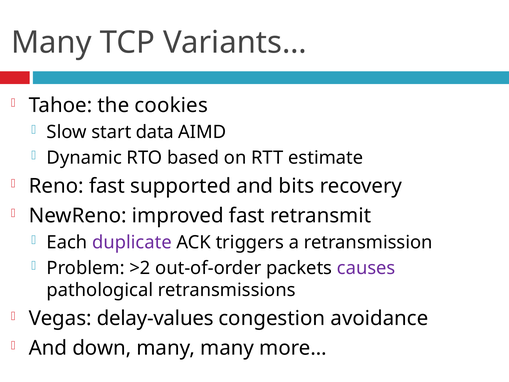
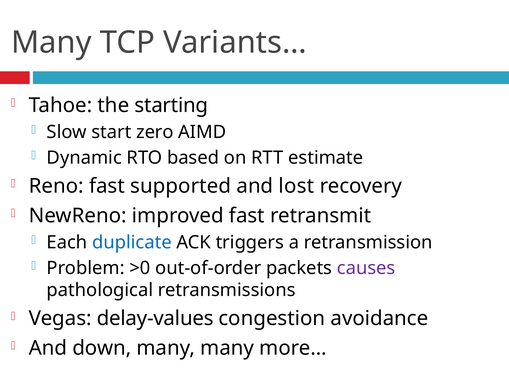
cookies: cookies -> starting
data: data -> zero
bits: bits -> lost
duplicate colour: purple -> blue
>2: >2 -> >0
